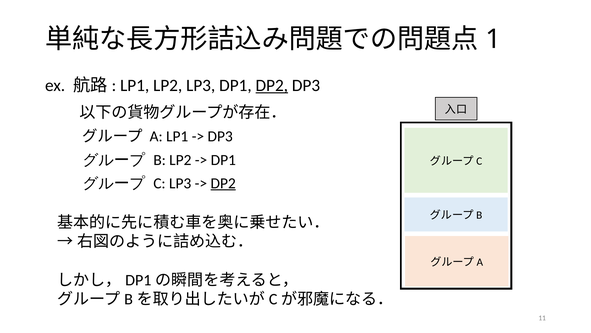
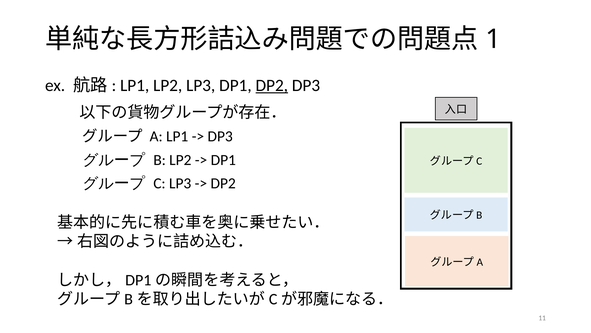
DP2 at (223, 183) underline: present -> none
